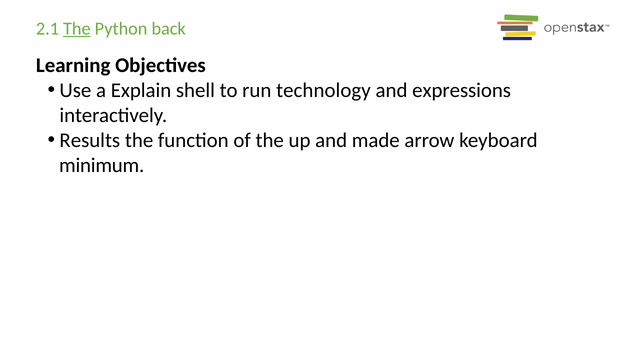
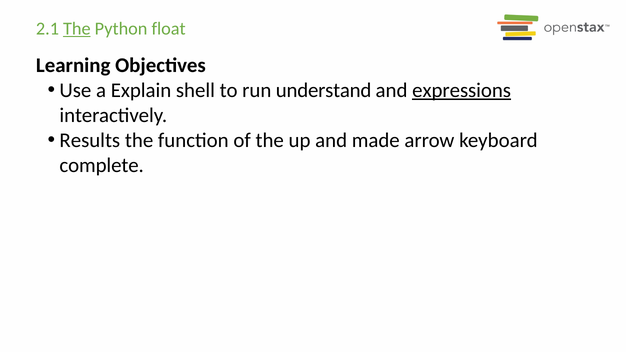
back: back -> float
technology: technology -> understand
expressions underline: none -> present
minimum: minimum -> complete
